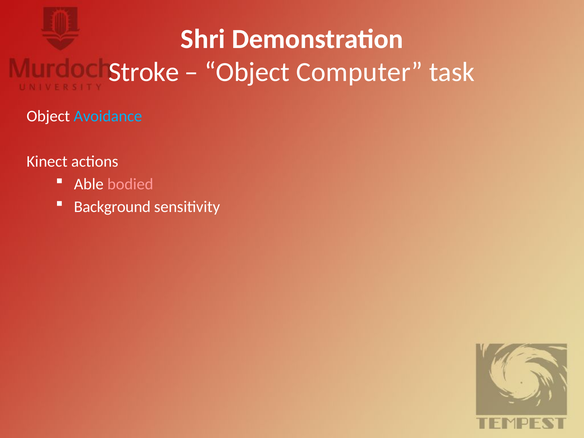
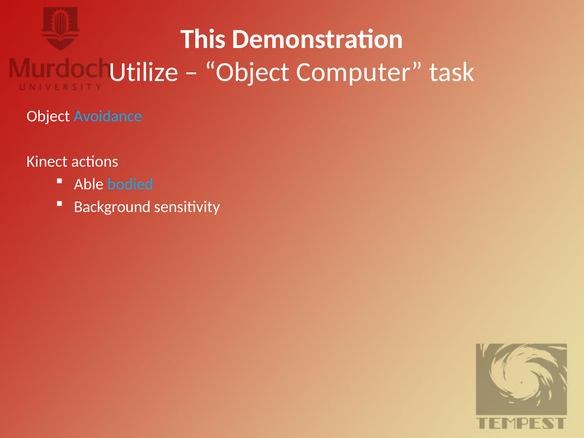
Shri: Shri -> This
Stroke: Stroke -> Utilize
bodied colour: pink -> light blue
